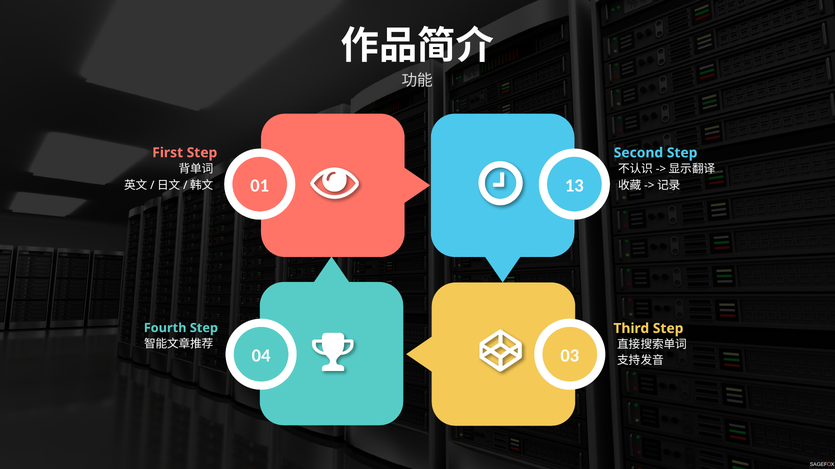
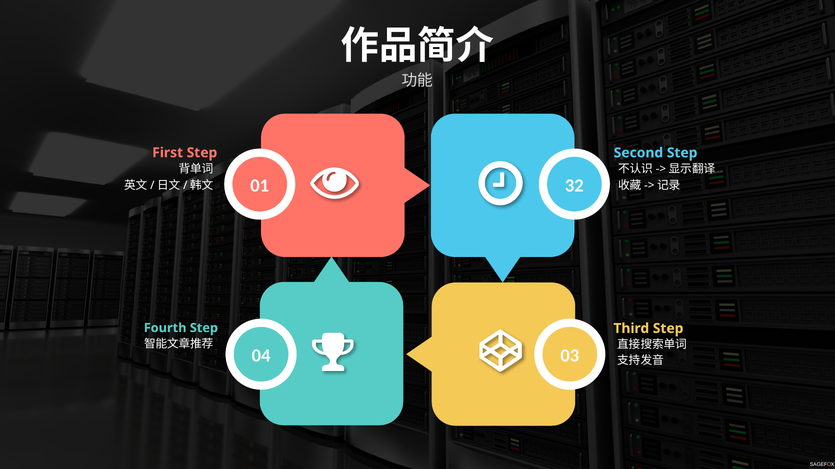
13: 13 -> 32
